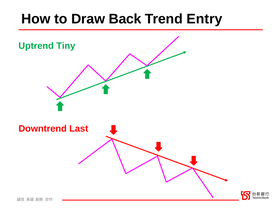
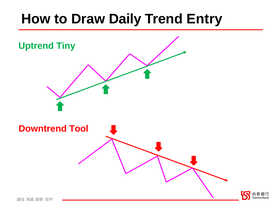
Back: Back -> Daily
Last: Last -> Tool
